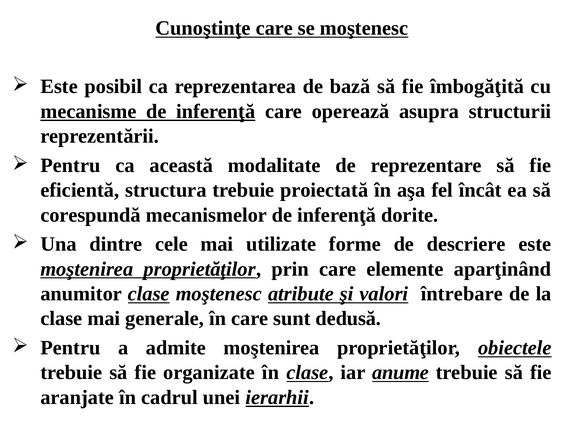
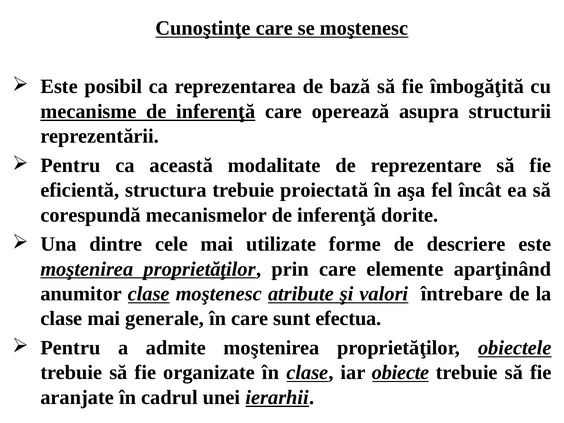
dedusă: dedusă -> efectua
anume: anume -> obiecte
